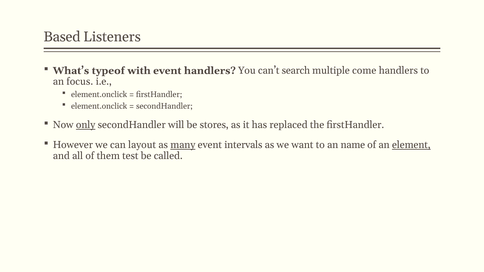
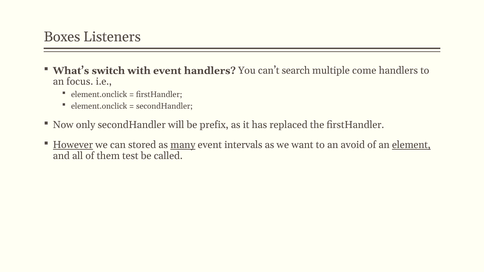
Based: Based -> Boxes
typeof: typeof -> switch
only underline: present -> none
stores: stores -> prefix
However underline: none -> present
layout: layout -> stored
name: name -> avoid
